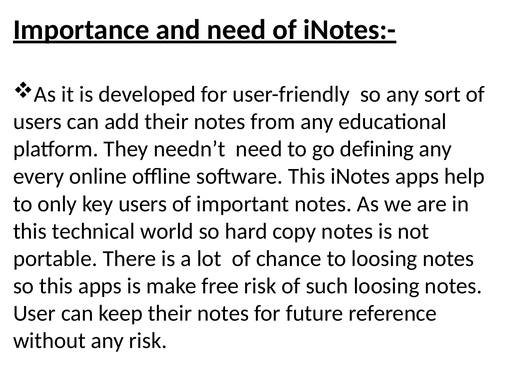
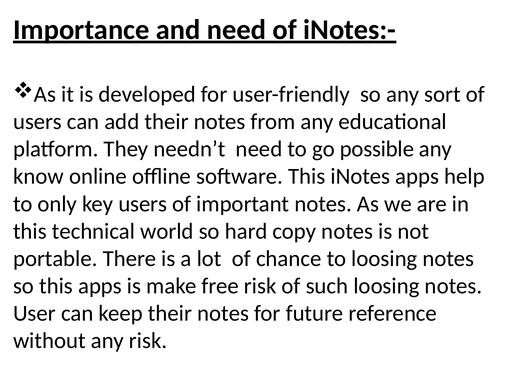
defining: defining -> possible
every: every -> know
